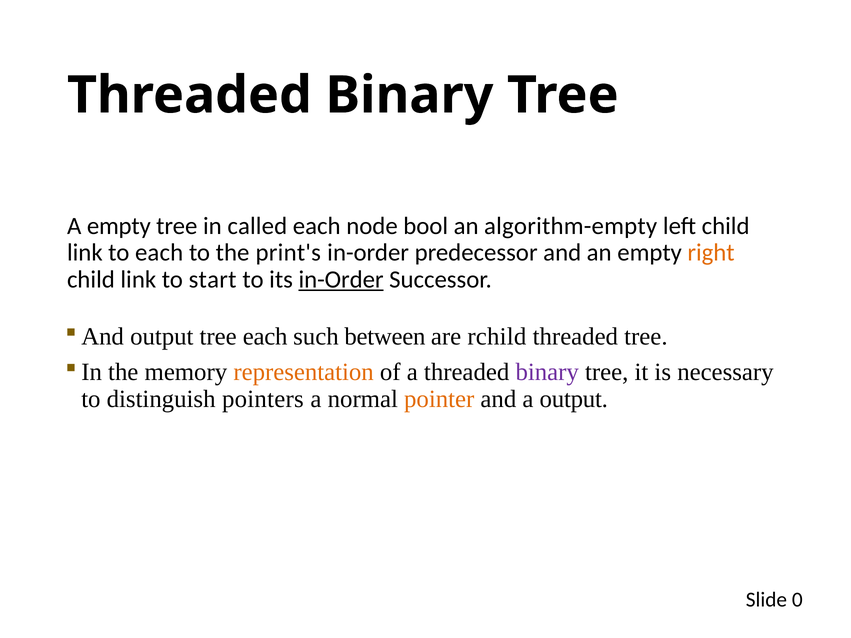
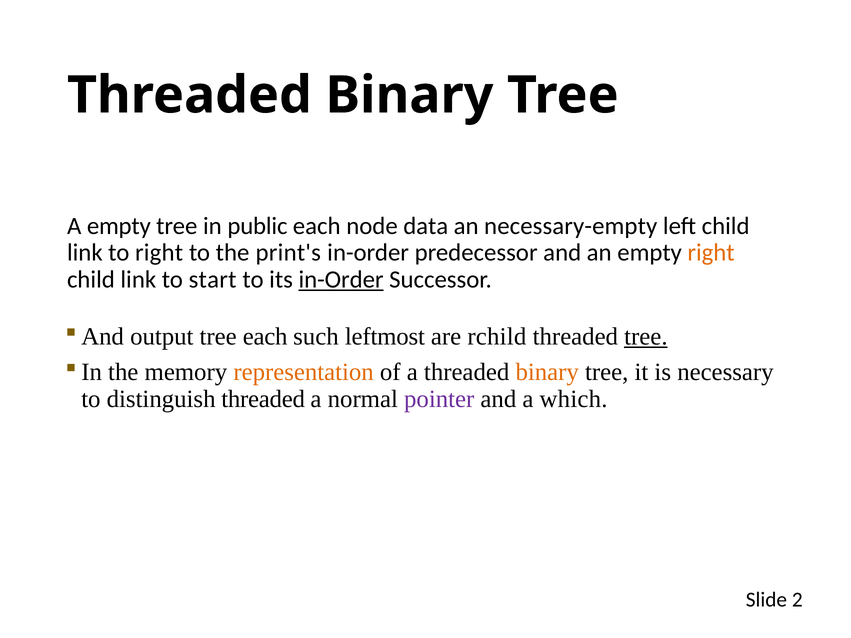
called: called -> public
bool: bool -> data
algorithm-empty: algorithm-empty -> necessary-empty
to each: each -> right
between: between -> leftmost
tree at (646, 337) underline: none -> present
binary at (547, 372) colour: purple -> orange
distinguish pointers: pointers -> threaded
pointer colour: orange -> purple
a output: output -> which
0: 0 -> 2
